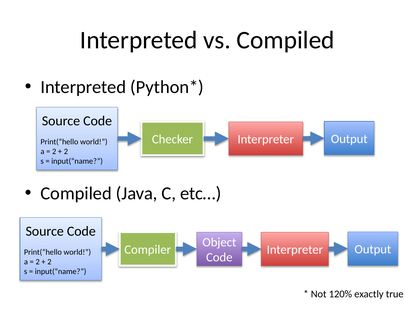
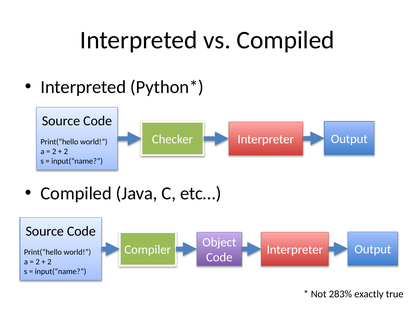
120%: 120% -> 283%
